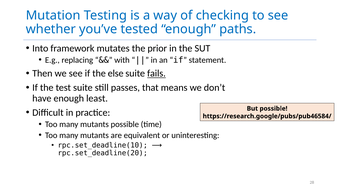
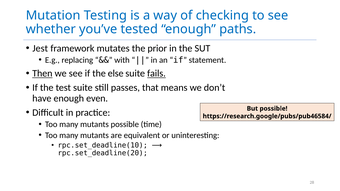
Into: Into -> Jest
Then underline: none -> present
least: least -> even
